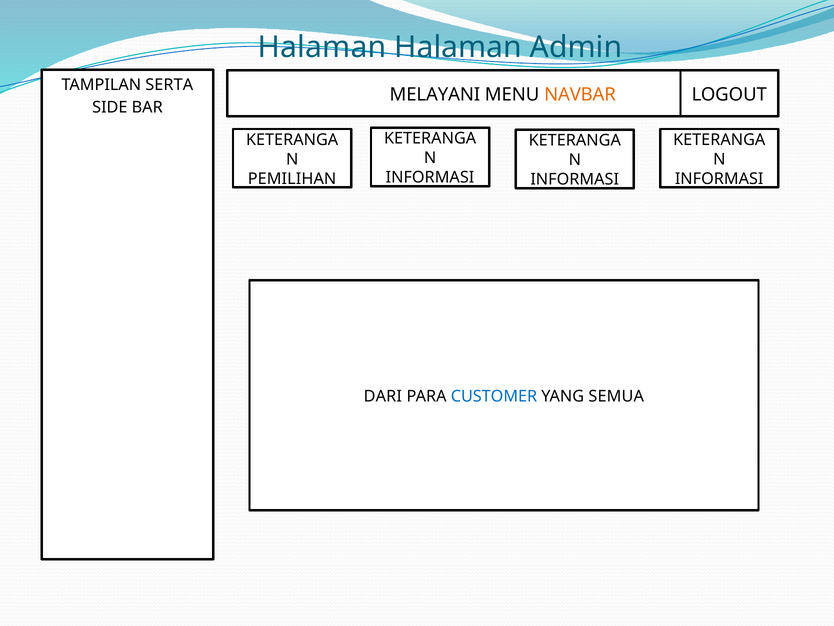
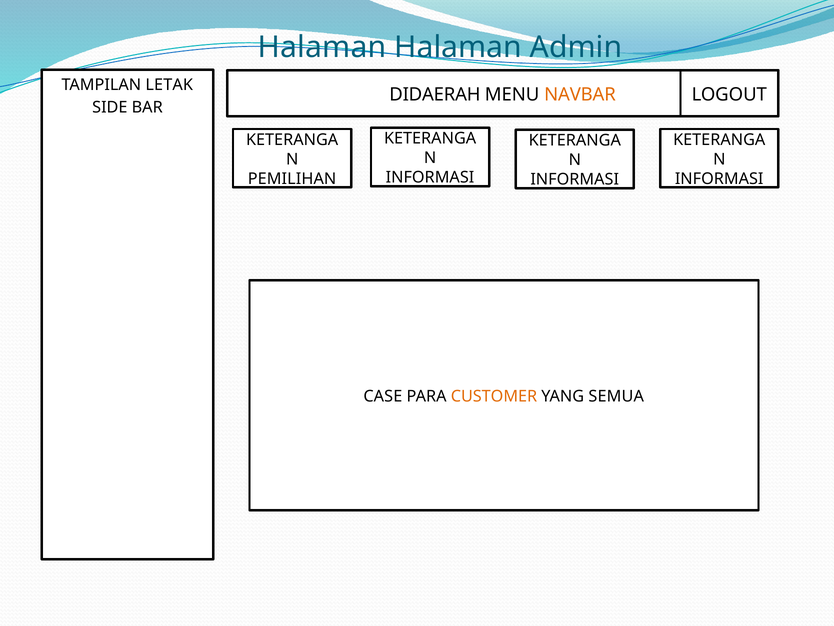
SERTA: SERTA -> LETAK
MELAYANI: MELAYANI -> DIDAERAH
DARI: DARI -> CASE
CUSTOMER colour: blue -> orange
